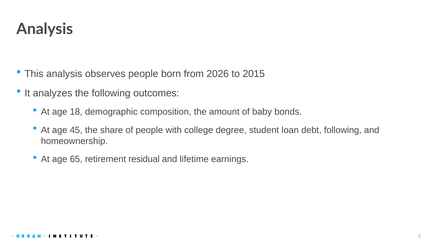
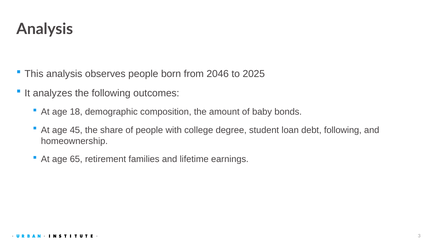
2026: 2026 -> 2046
2015: 2015 -> 2025
residual: residual -> families
